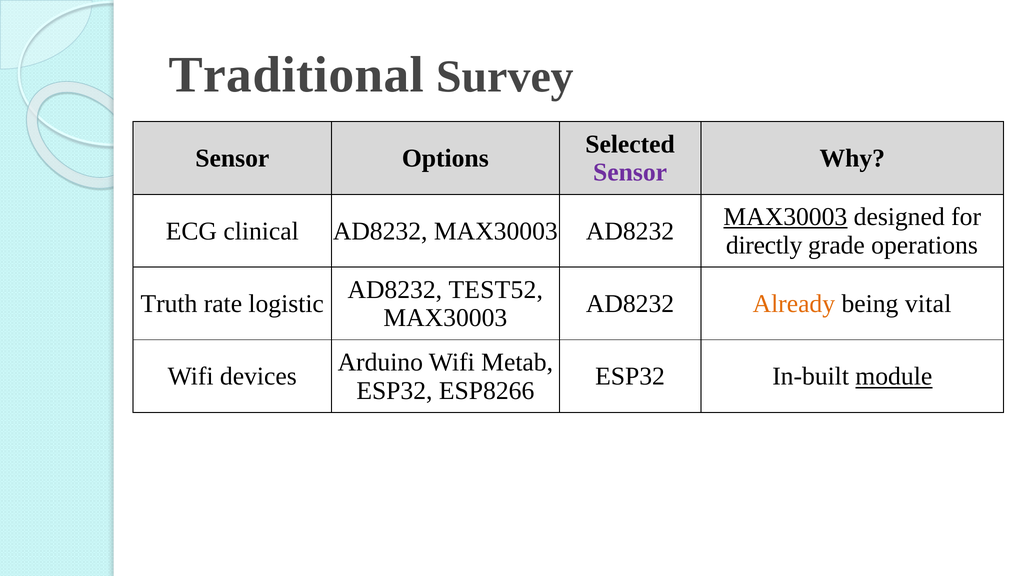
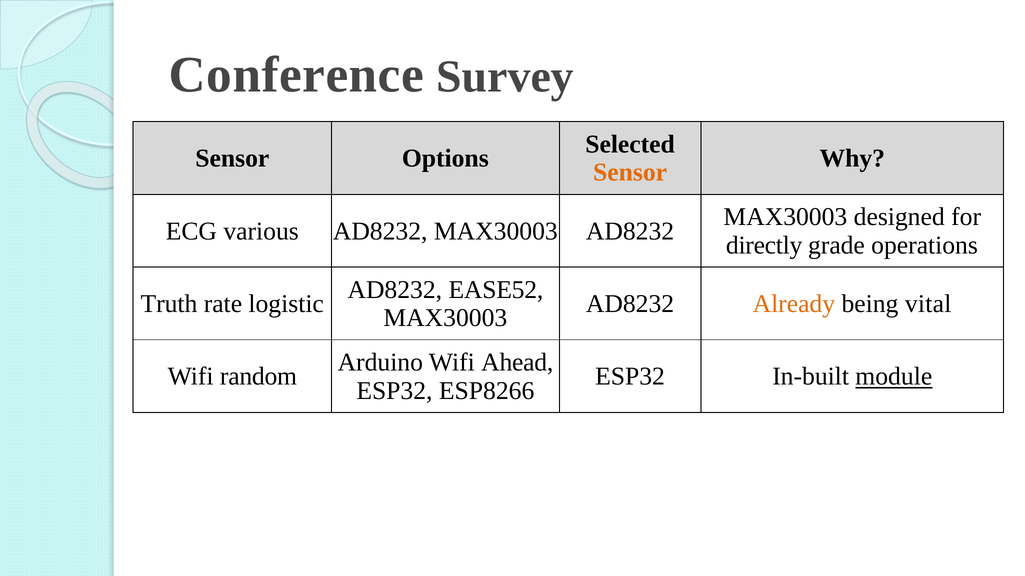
Traditional: Traditional -> Conference
Sensor at (630, 173) colour: purple -> orange
MAX30003 at (785, 217) underline: present -> none
clinical: clinical -> various
TEST52: TEST52 -> EASE52
Metab: Metab -> Ahead
devices: devices -> random
